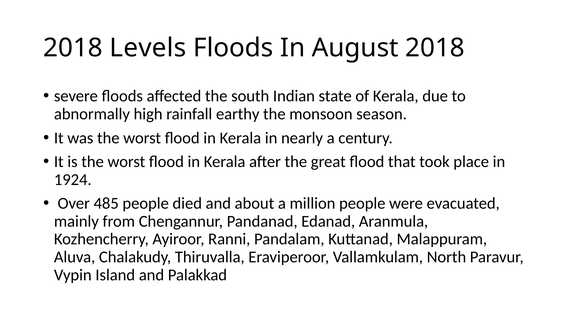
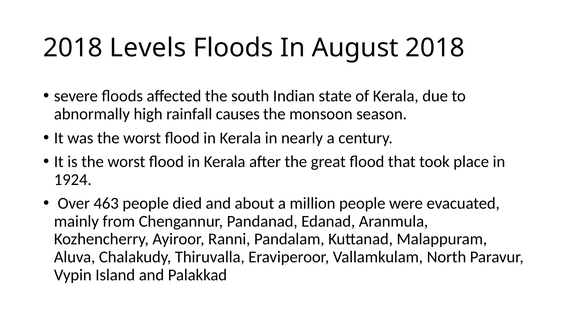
earthy: earthy -> causes
485: 485 -> 463
